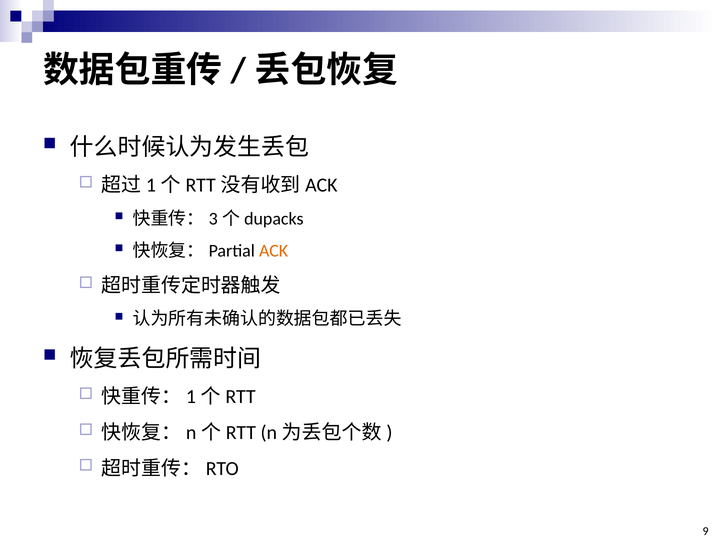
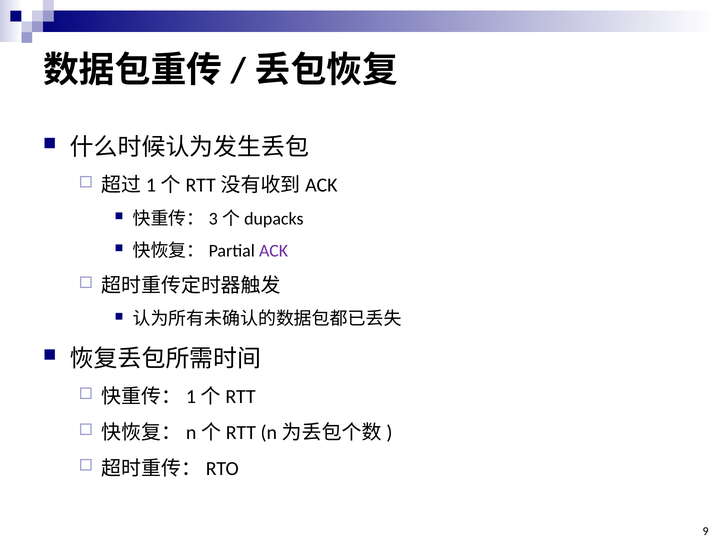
ACK colour: orange -> purple
